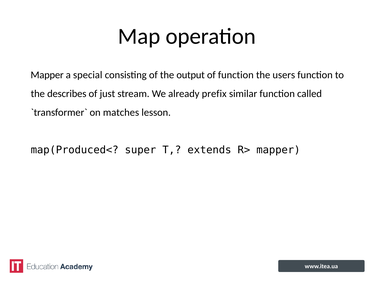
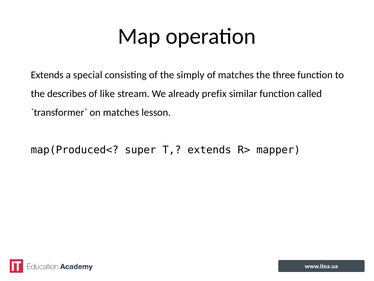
Mapper at (47, 75): Mapper -> Extends
output: output -> simply
of function: function -> matches
users: users -> three
just: just -> like
